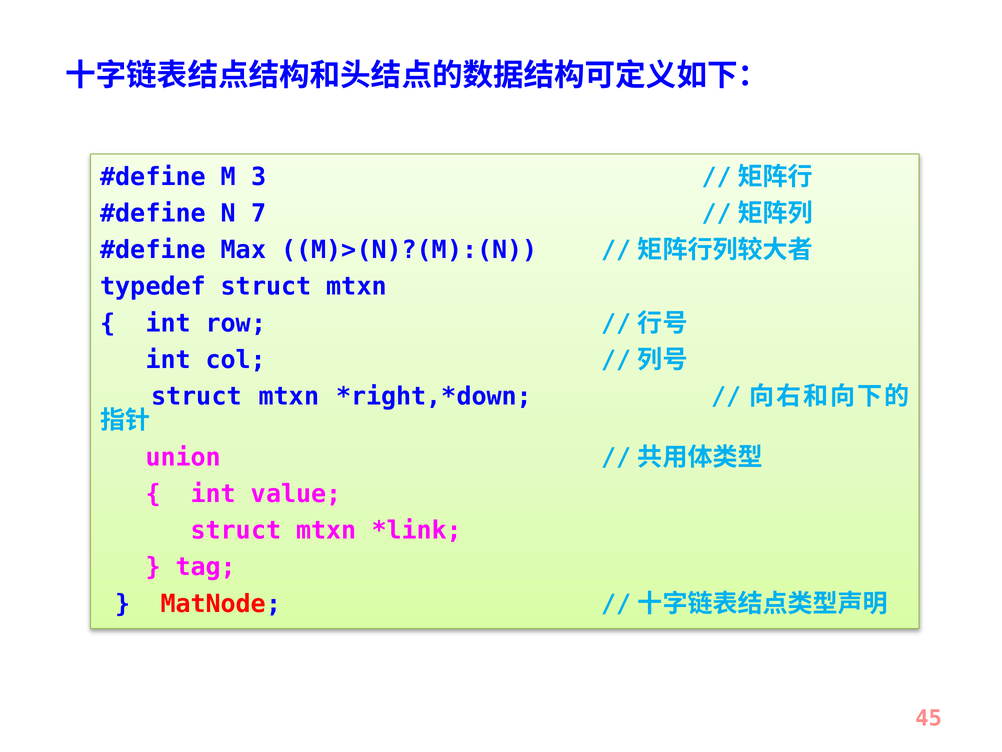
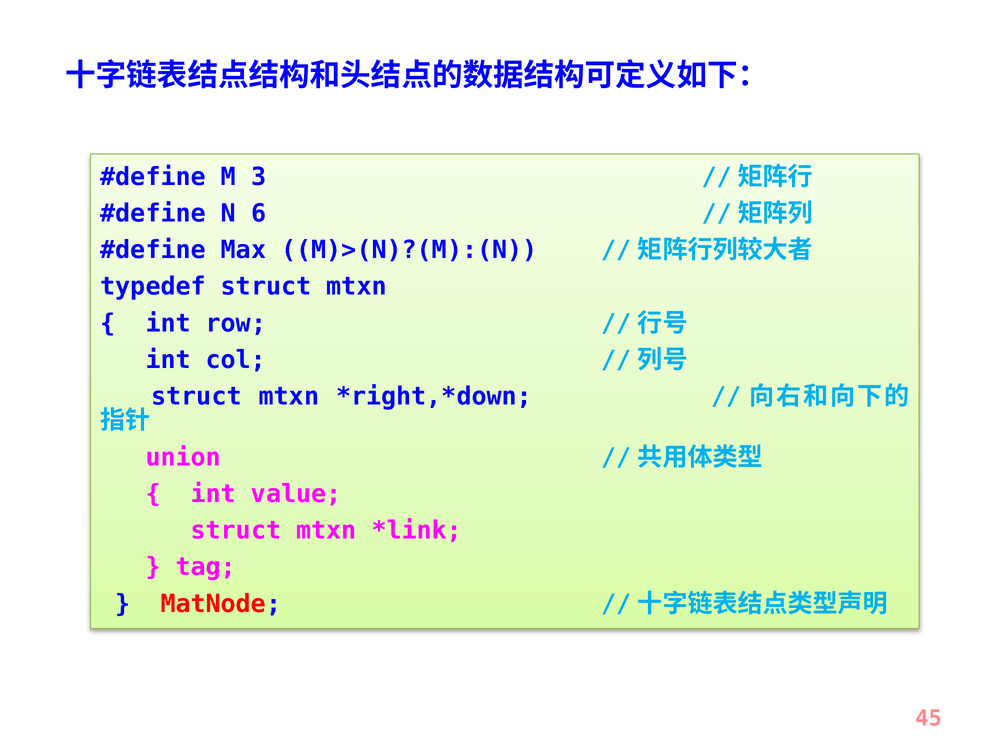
7: 7 -> 6
